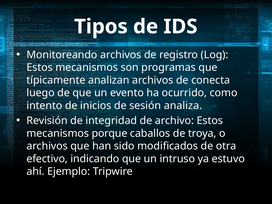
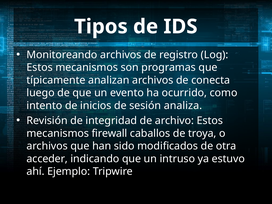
porque: porque -> firewall
efectivo: efectivo -> acceder
